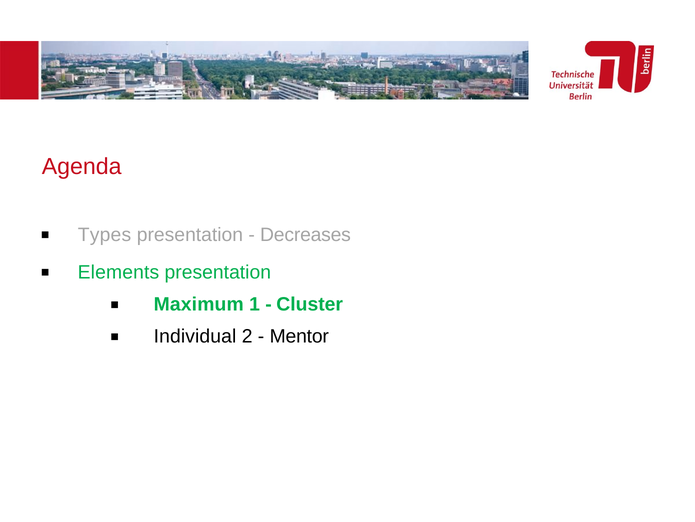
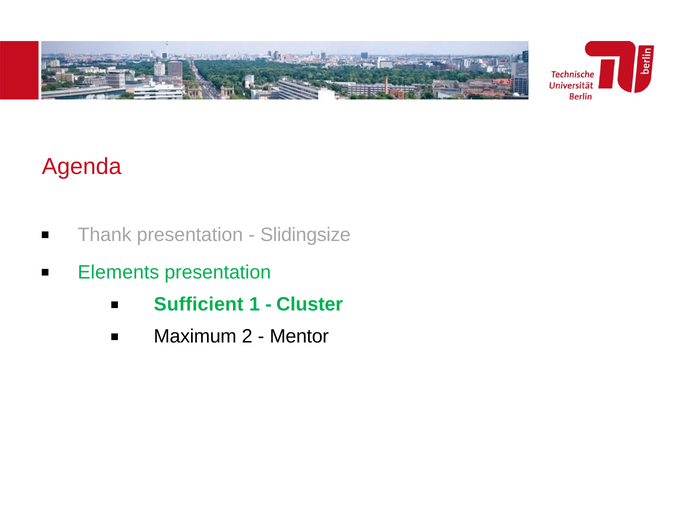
Types: Types -> Thank
Decreases: Decreases -> Slidingsize
Maximum: Maximum -> Sufficient
Individual: Individual -> Maximum
